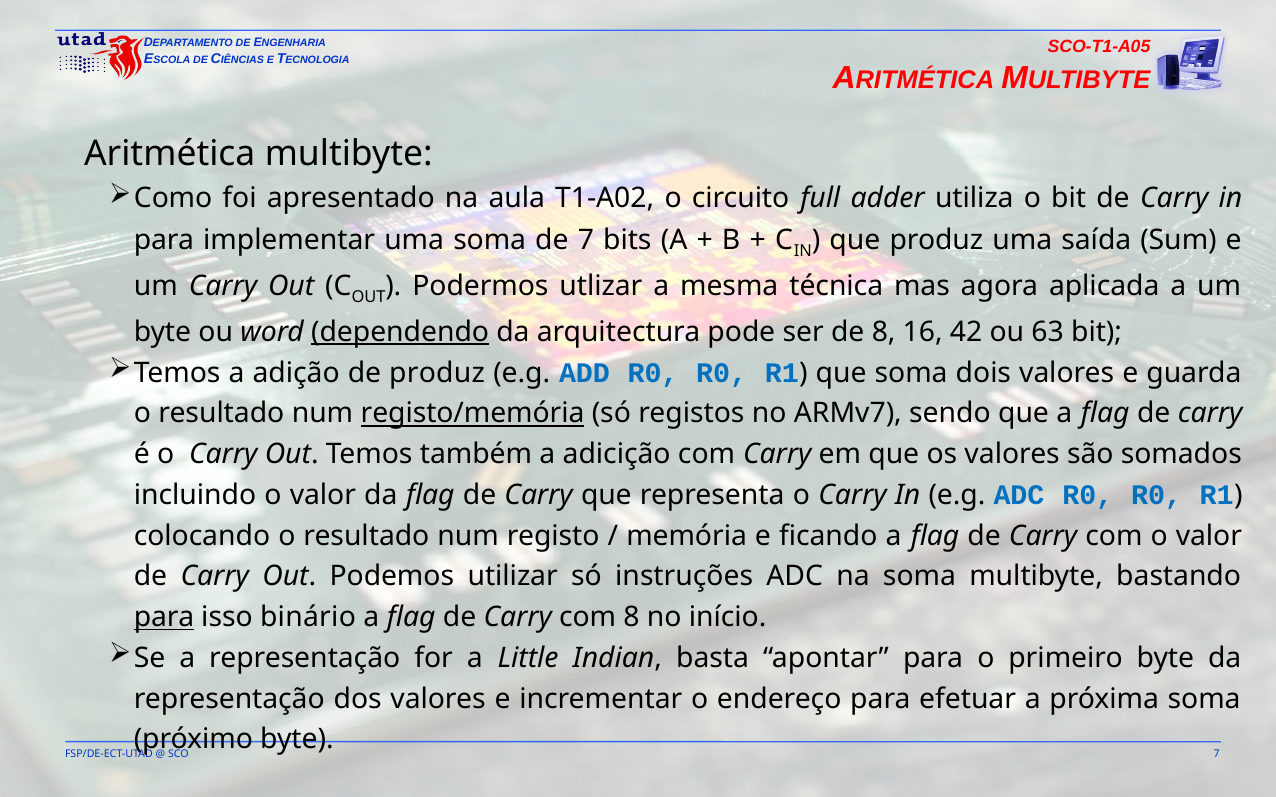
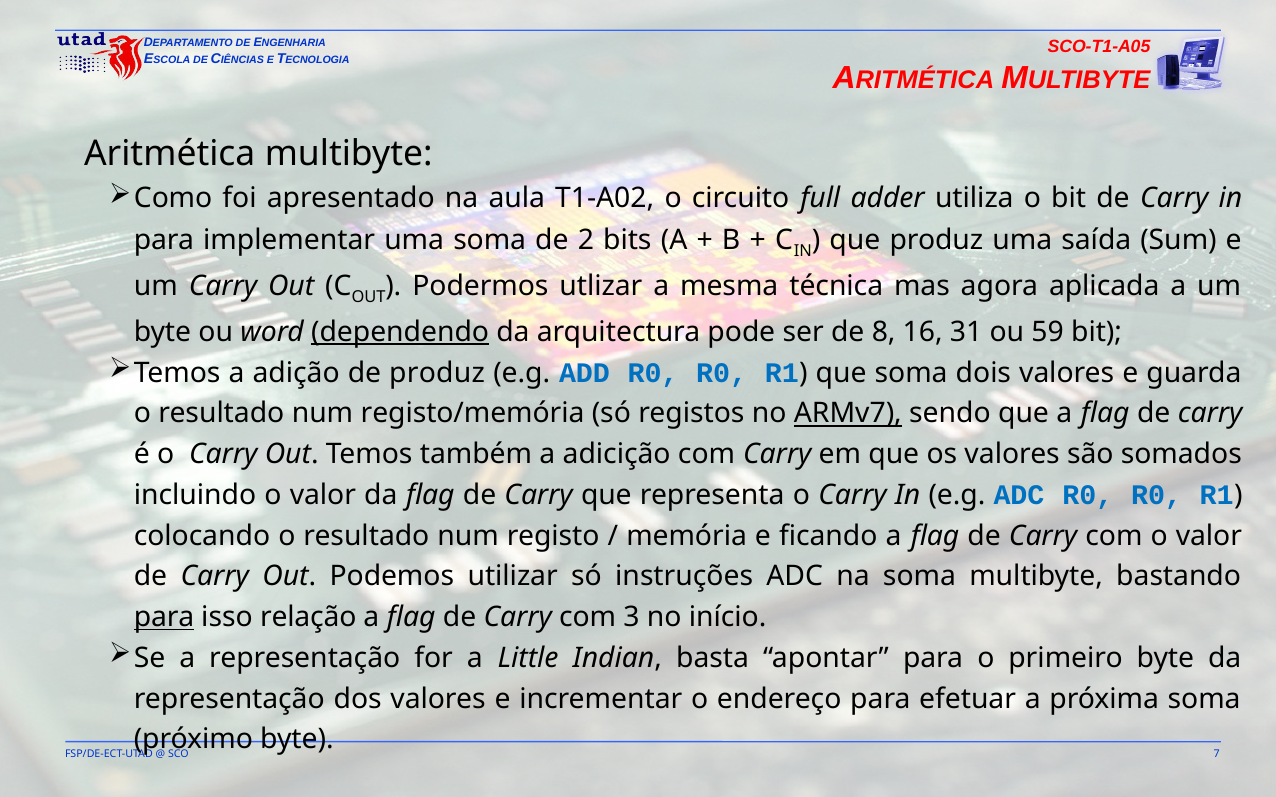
de 7: 7 -> 2
42: 42 -> 31
63: 63 -> 59
registo/memória underline: present -> none
ARMv7 underline: none -> present
binário: binário -> relação
com 8: 8 -> 3
